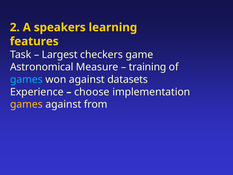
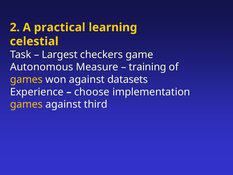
speakers: speakers -> practical
features: features -> celestial
Astronomical: Astronomical -> Autonomous
games at (26, 79) colour: light blue -> yellow
from: from -> third
